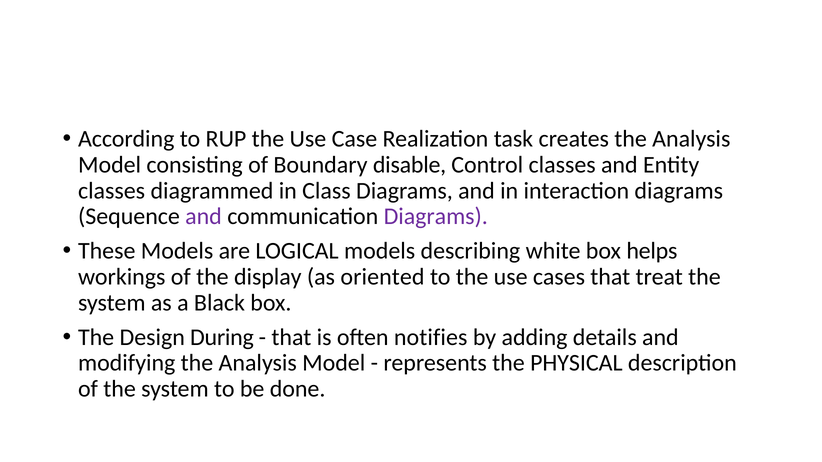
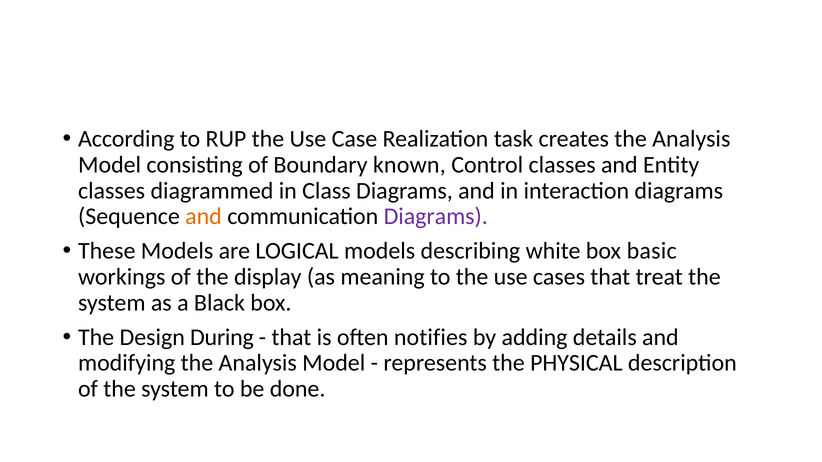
disable: disable -> known
and at (204, 217) colour: purple -> orange
helps: helps -> basic
oriented: oriented -> meaning
